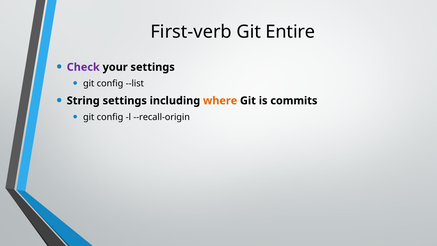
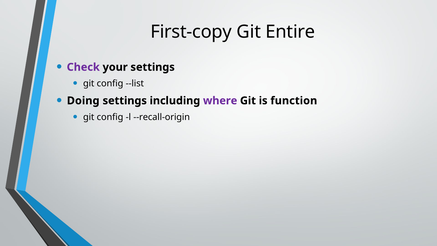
First-verb: First-verb -> First-copy
String: String -> Doing
where colour: orange -> purple
commits: commits -> function
